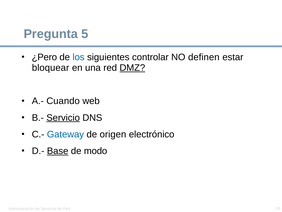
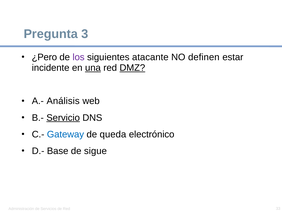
5: 5 -> 3
los colour: blue -> purple
controlar: controlar -> atacante
bloquear: bloquear -> incidente
una underline: none -> present
Cuando: Cuando -> Análisis
origen: origen -> queda
Base underline: present -> none
modo: modo -> sigue
